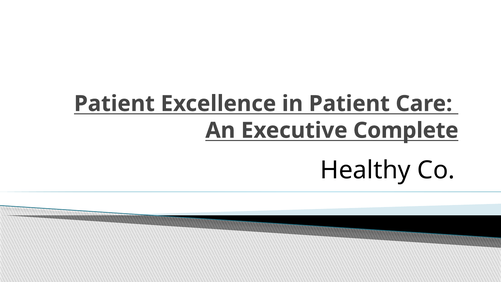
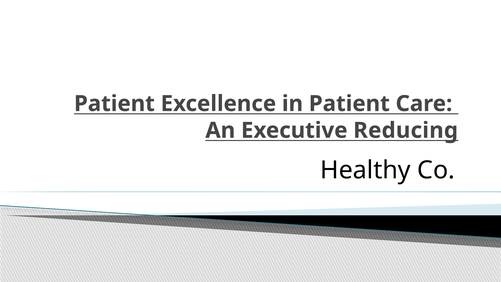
Complete: Complete -> Reducing
